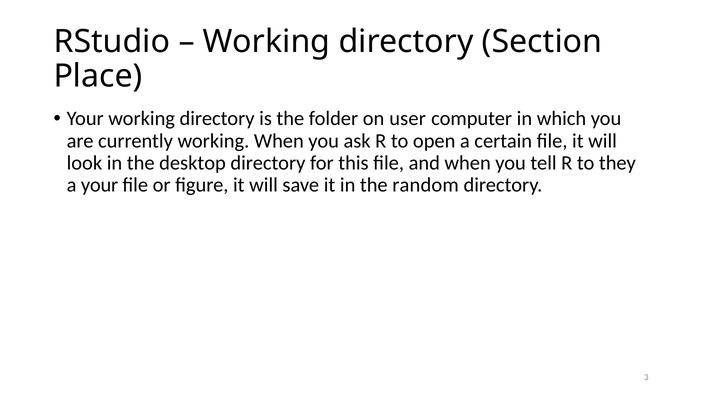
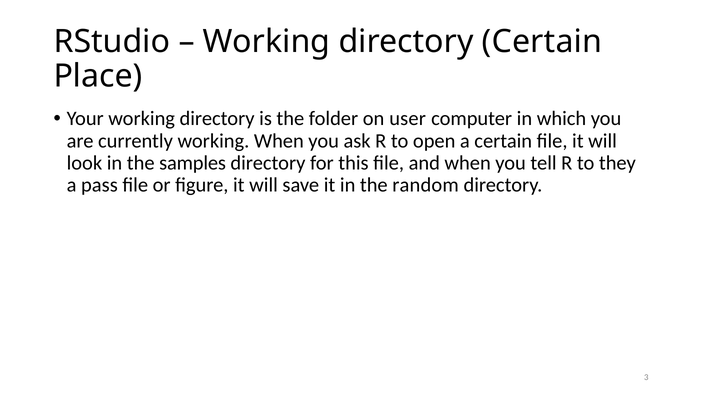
directory Section: Section -> Certain
desktop: desktop -> samples
a your: your -> pass
